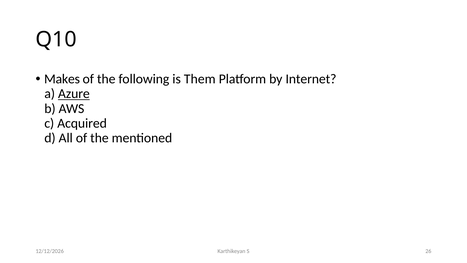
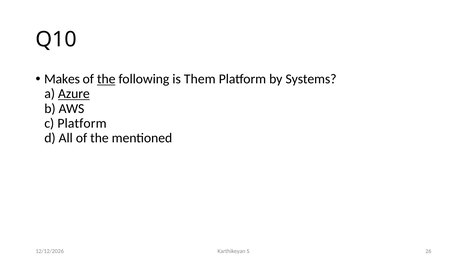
the at (106, 79) underline: none -> present
Internet: Internet -> Systems
c Acquired: Acquired -> Platform
